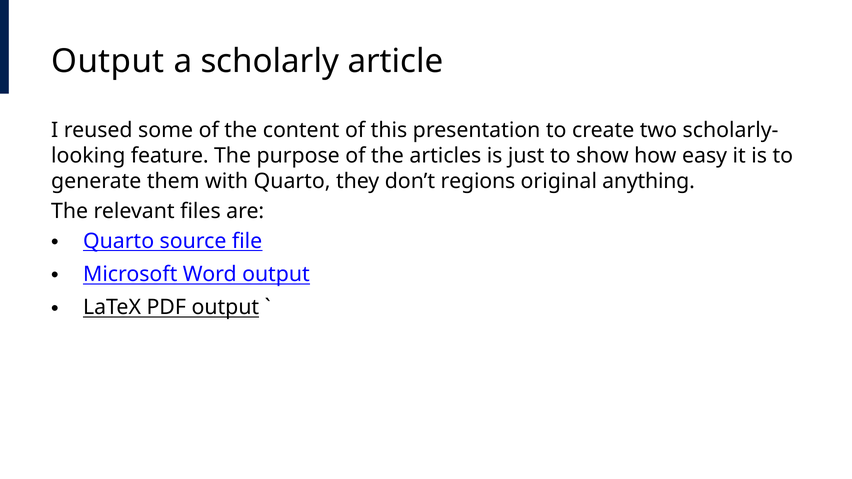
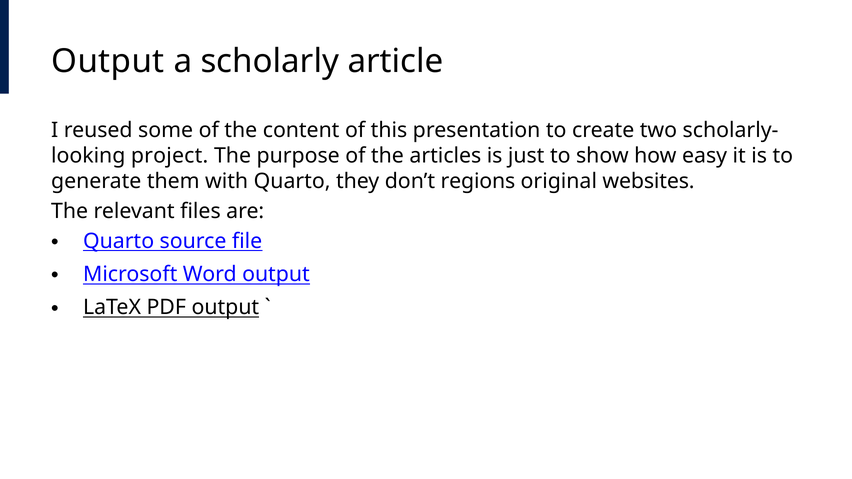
feature: feature -> project
anything: anything -> websites
